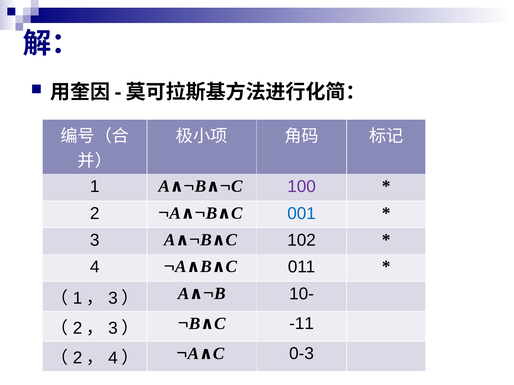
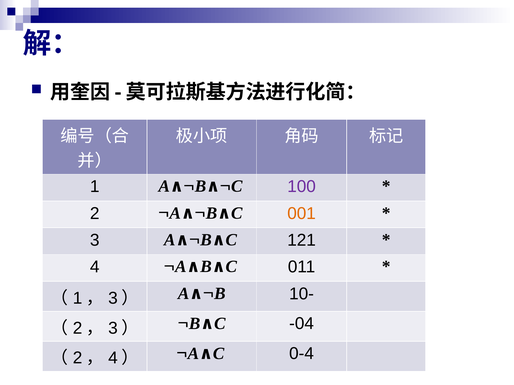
001 colour: blue -> orange
102: 102 -> 121
-11: -11 -> -04
0-3: 0-3 -> 0-4
